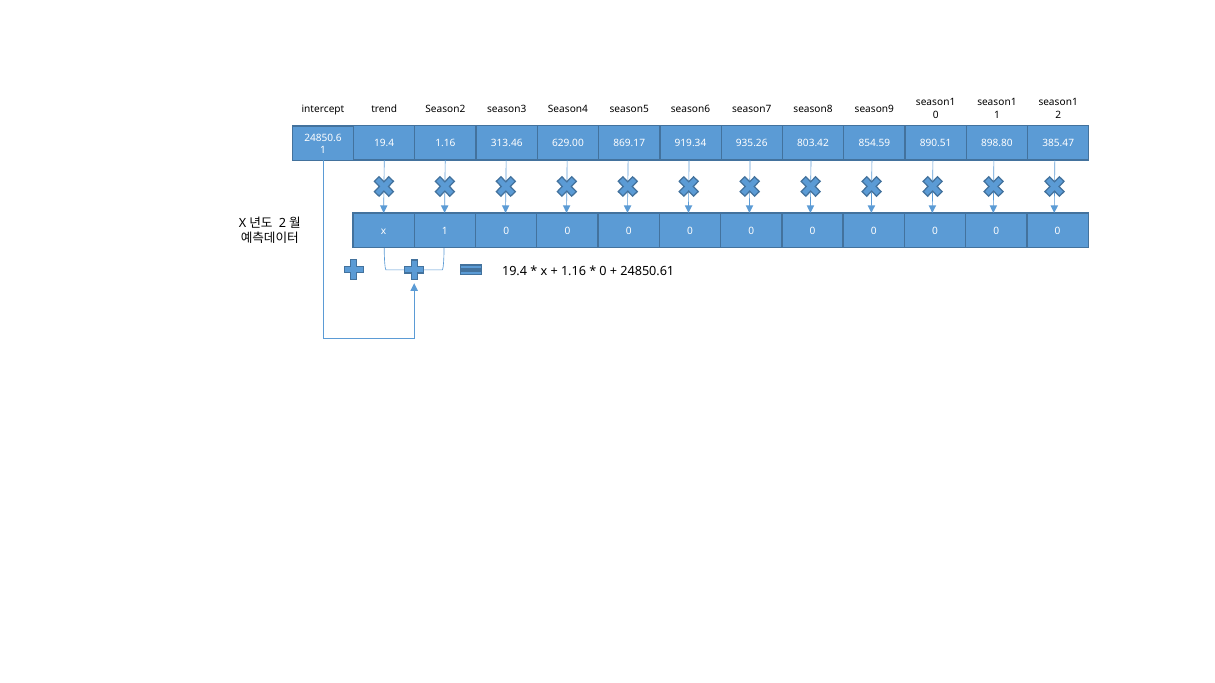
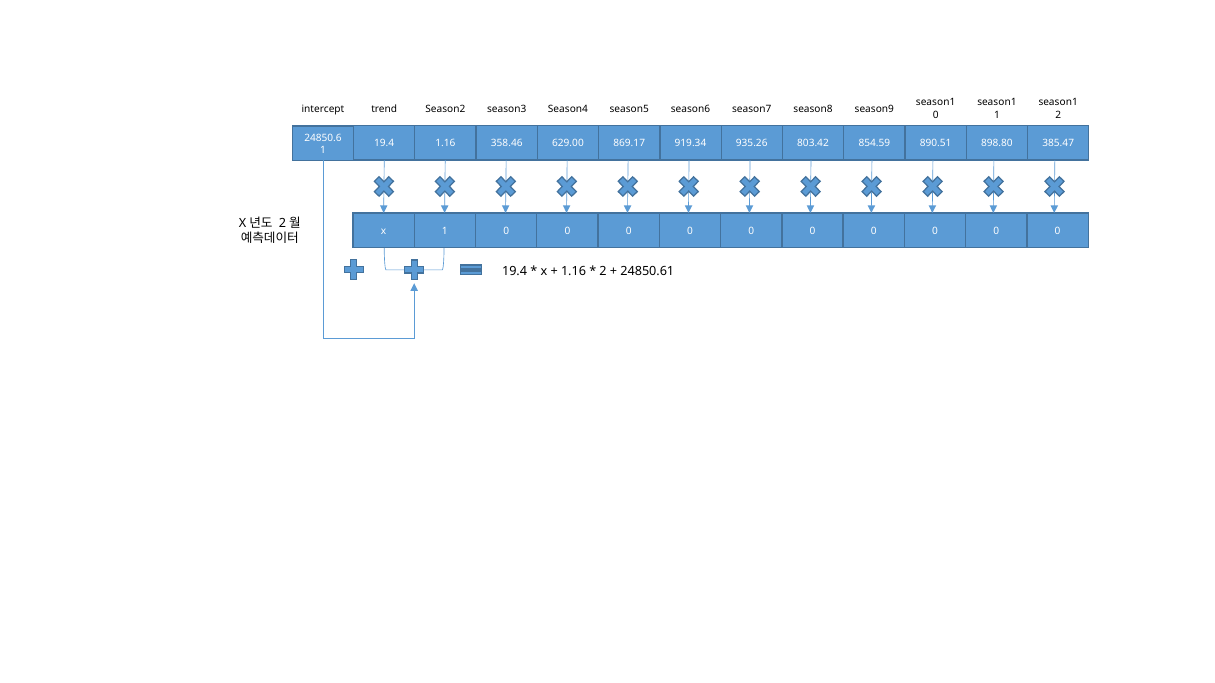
313.46: 313.46 -> 358.46
0 at (603, 271): 0 -> 2
